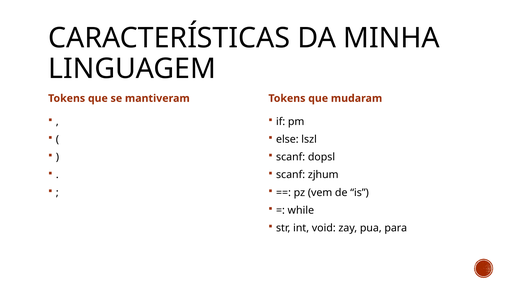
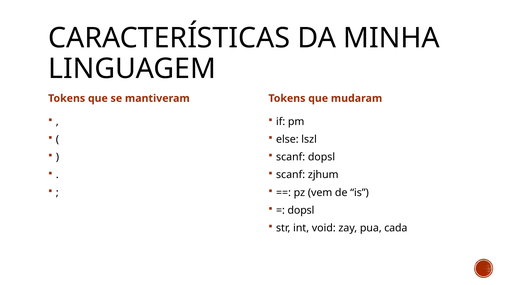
while at (301, 210): while -> dopsl
para: para -> cada
